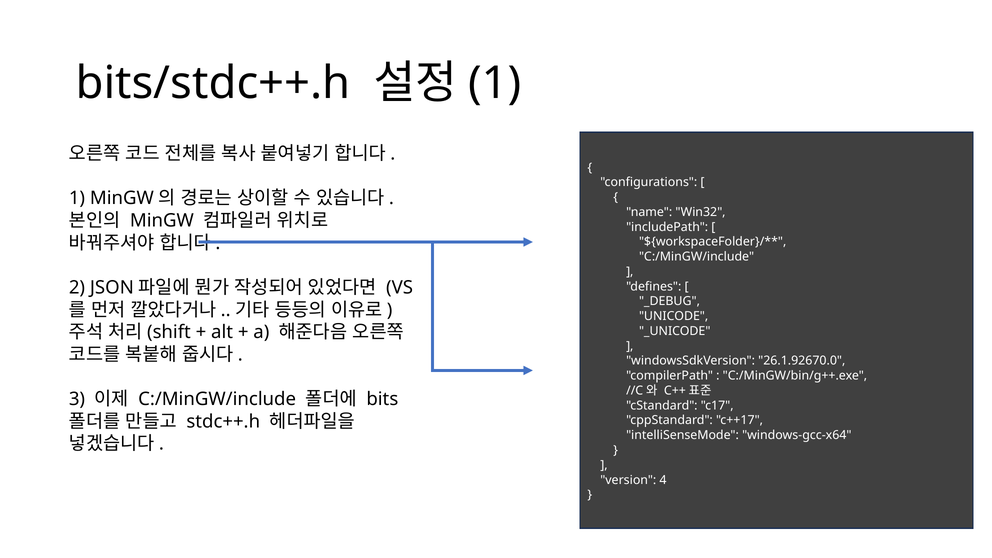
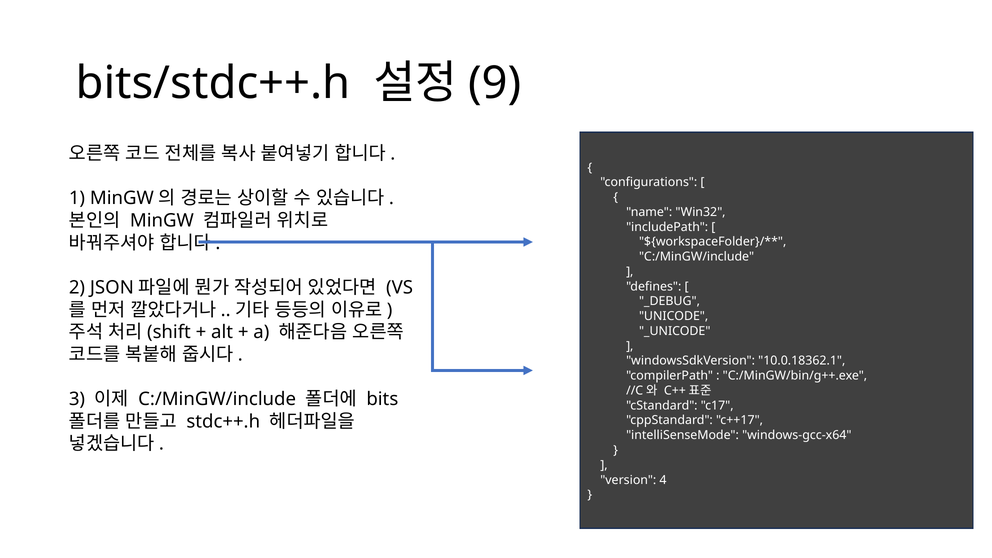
1 at (495, 83): 1 -> 9
26.1.92670.0: 26.1.92670.0 -> 10.0.18362.1
